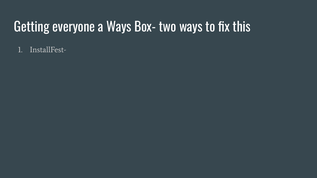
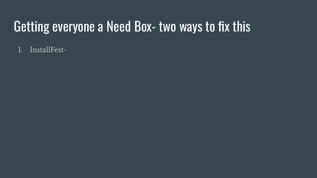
a Ways: Ways -> Need
